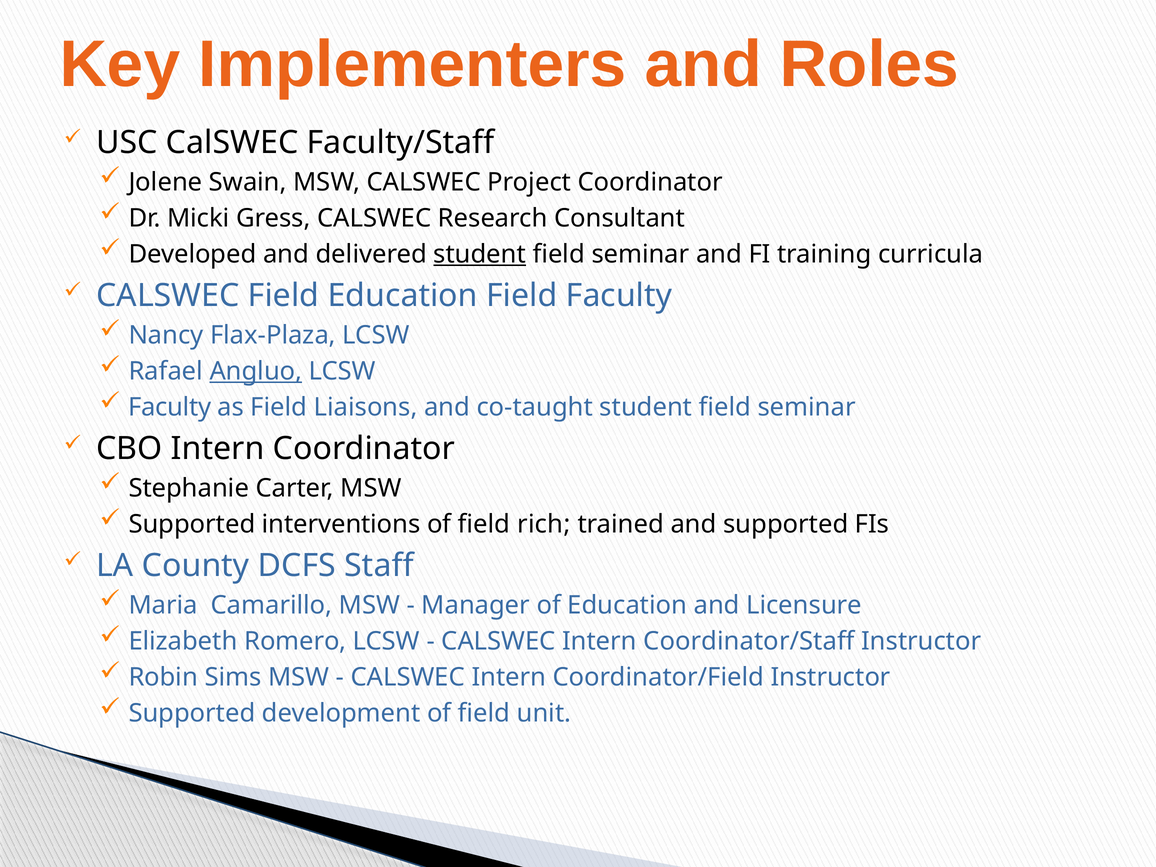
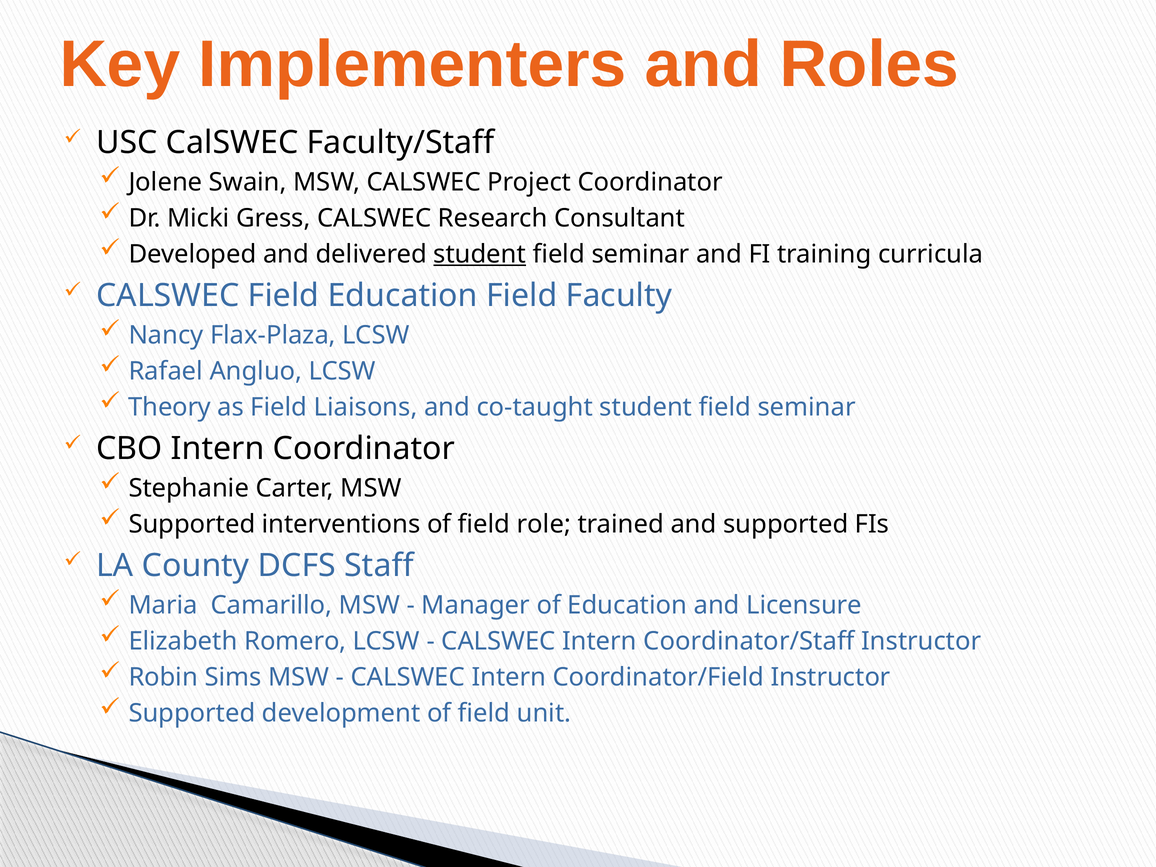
Angluo underline: present -> none
Faculty at (170, 407): Faculty -> Theory
rich: rich -> role
